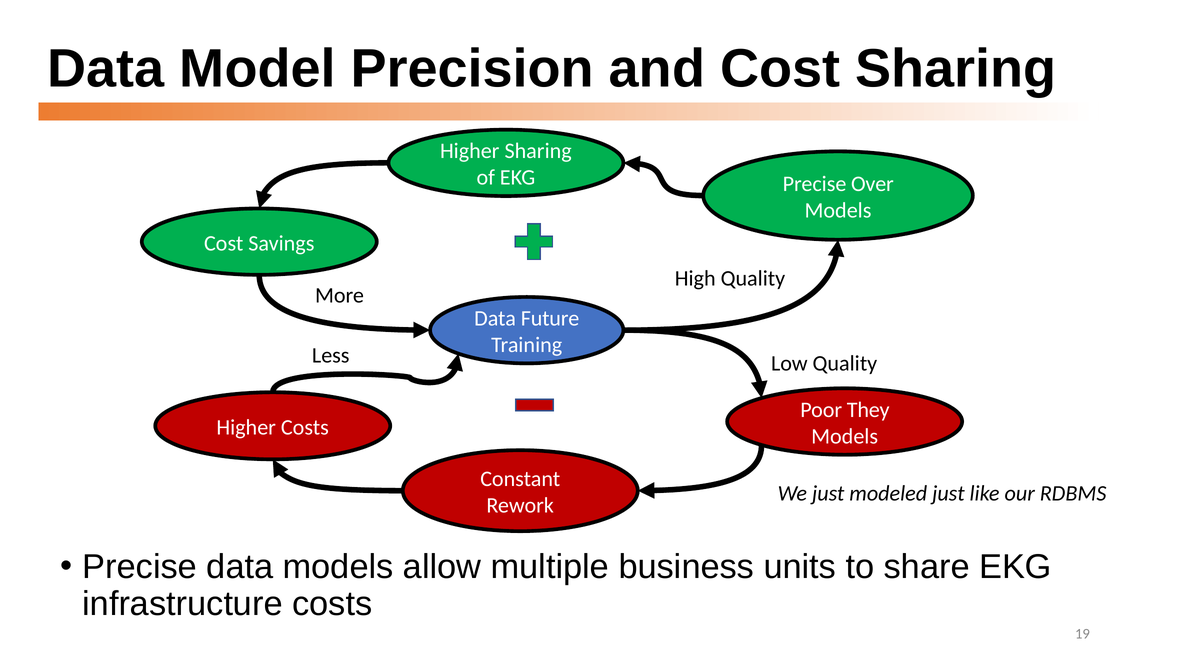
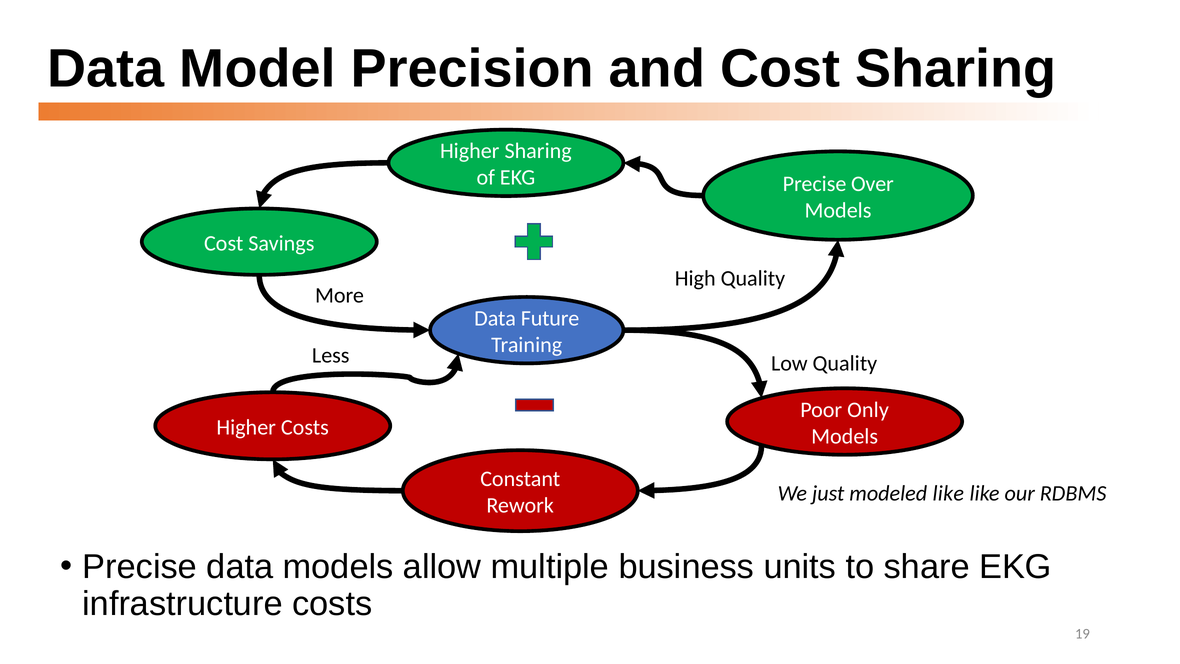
They: They -> Only
modeled just: just -> like
